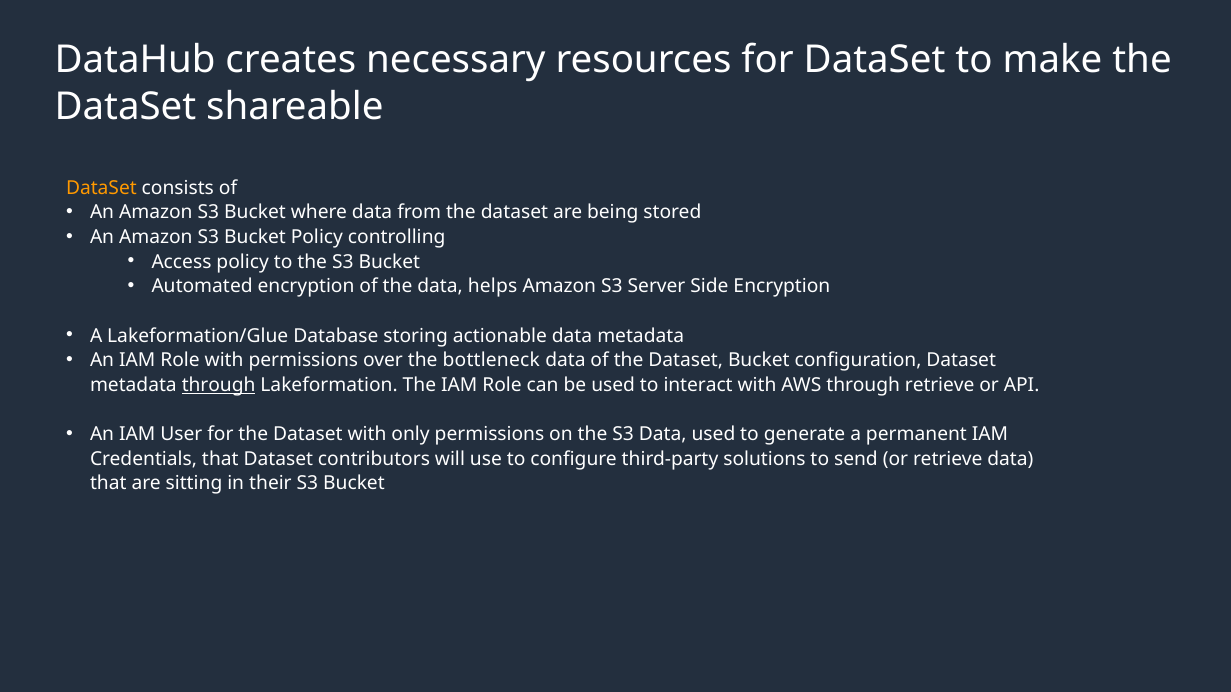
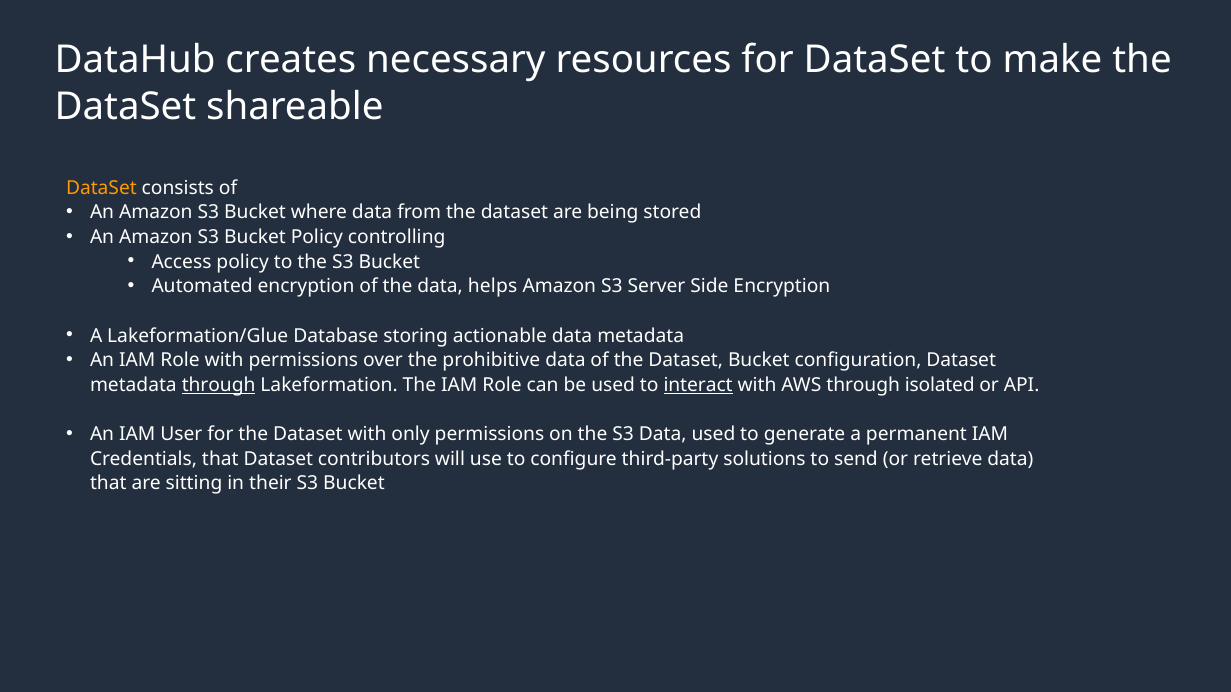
bottleneck: bottleneck -> prohibitive
interact underline: none -> present
through retrieve: retrieve -> isolated
